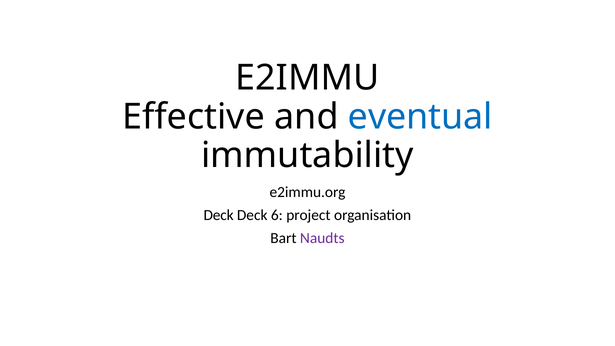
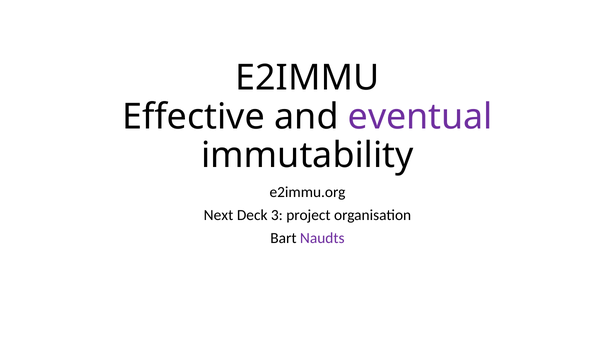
eventual colour: blue -> purple
Deck at (219, 215): Deck -> Next
6: 6 -> 3
